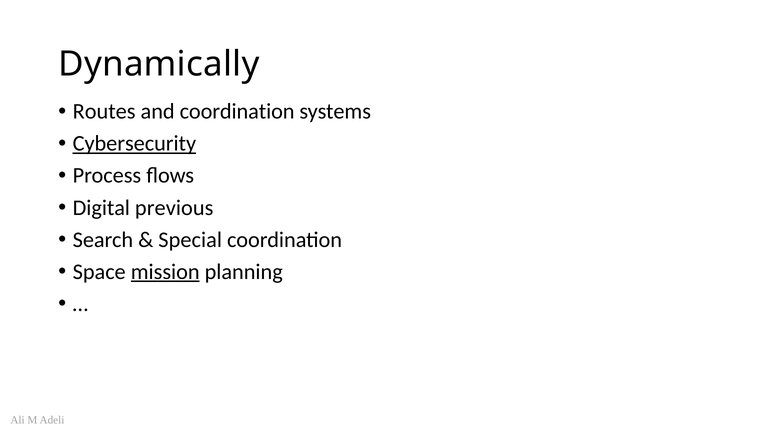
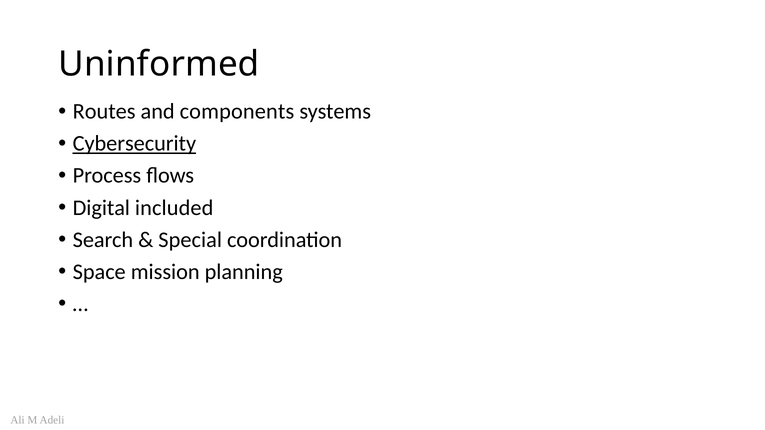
Dynamically: Dynamically -> Uninformed
and coordination: coordination -> components
previous: previous -> included
mission underline: present -> none
